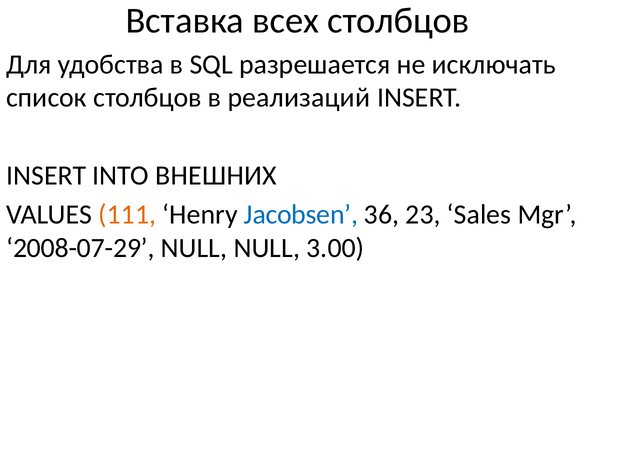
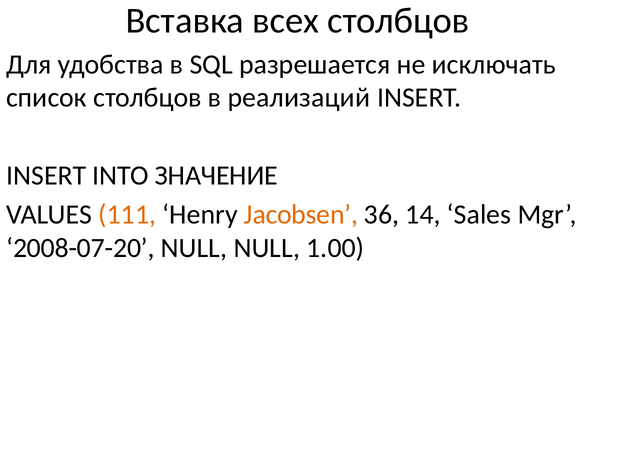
ВНЕШНИХ: ВНЕШНИХ -> ЗНАЧЕНИЕ
Jacobsen colour: blue -> orange
23: 23 -> 14
2008-07-29: 2008-07-29 -> 2008-07-20
3.00: 3.00 -> 1.00
